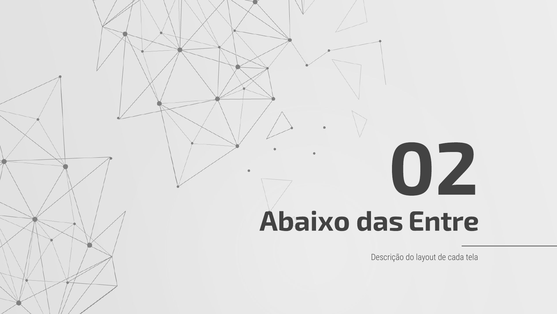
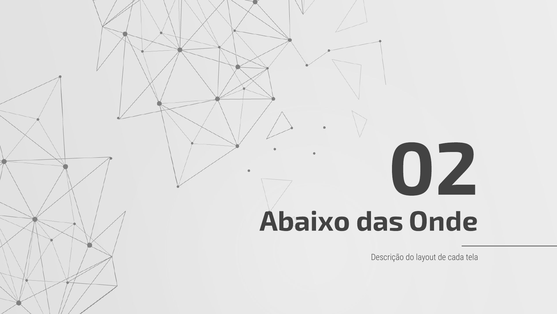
Entre: Entre -> Onde
